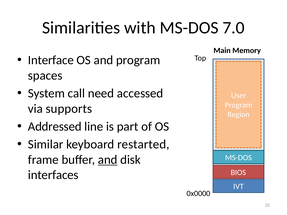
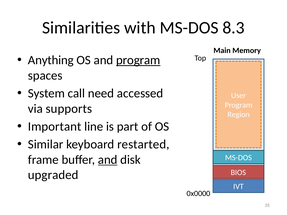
7.0: 7.0 -> 8.3
Interface: Interface -> Anything
program at (138, 60) underline: none -> present
Addressed: Addressed -> Important
interfaces: interfaces -> upgraded
